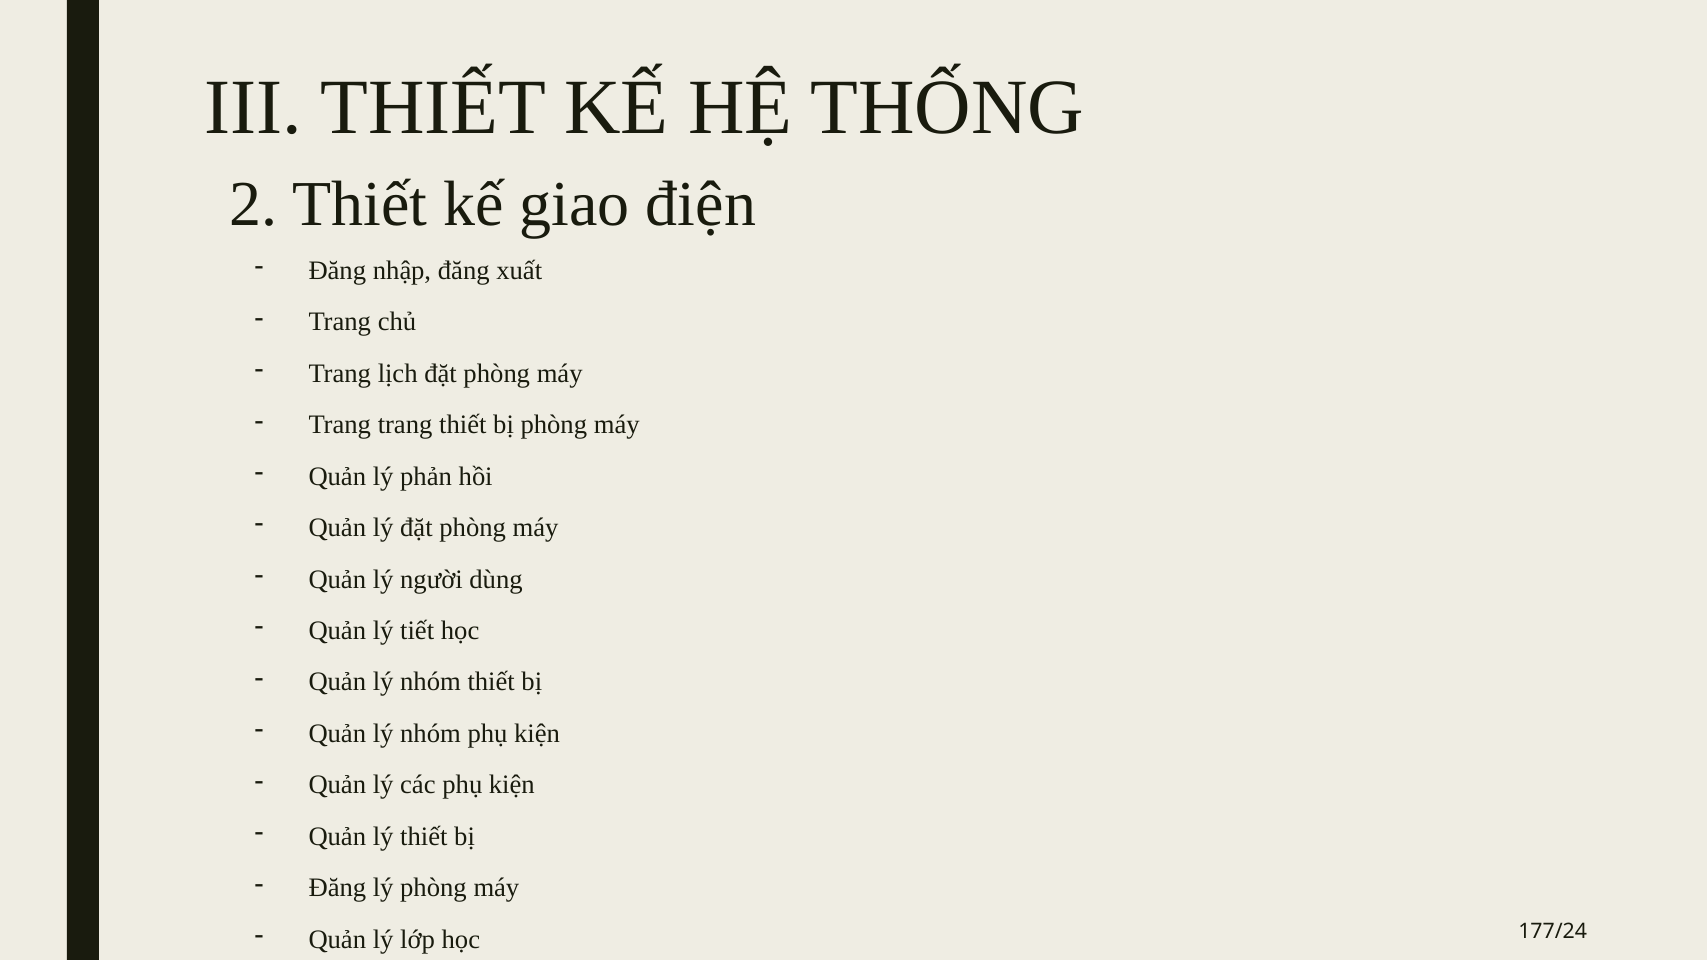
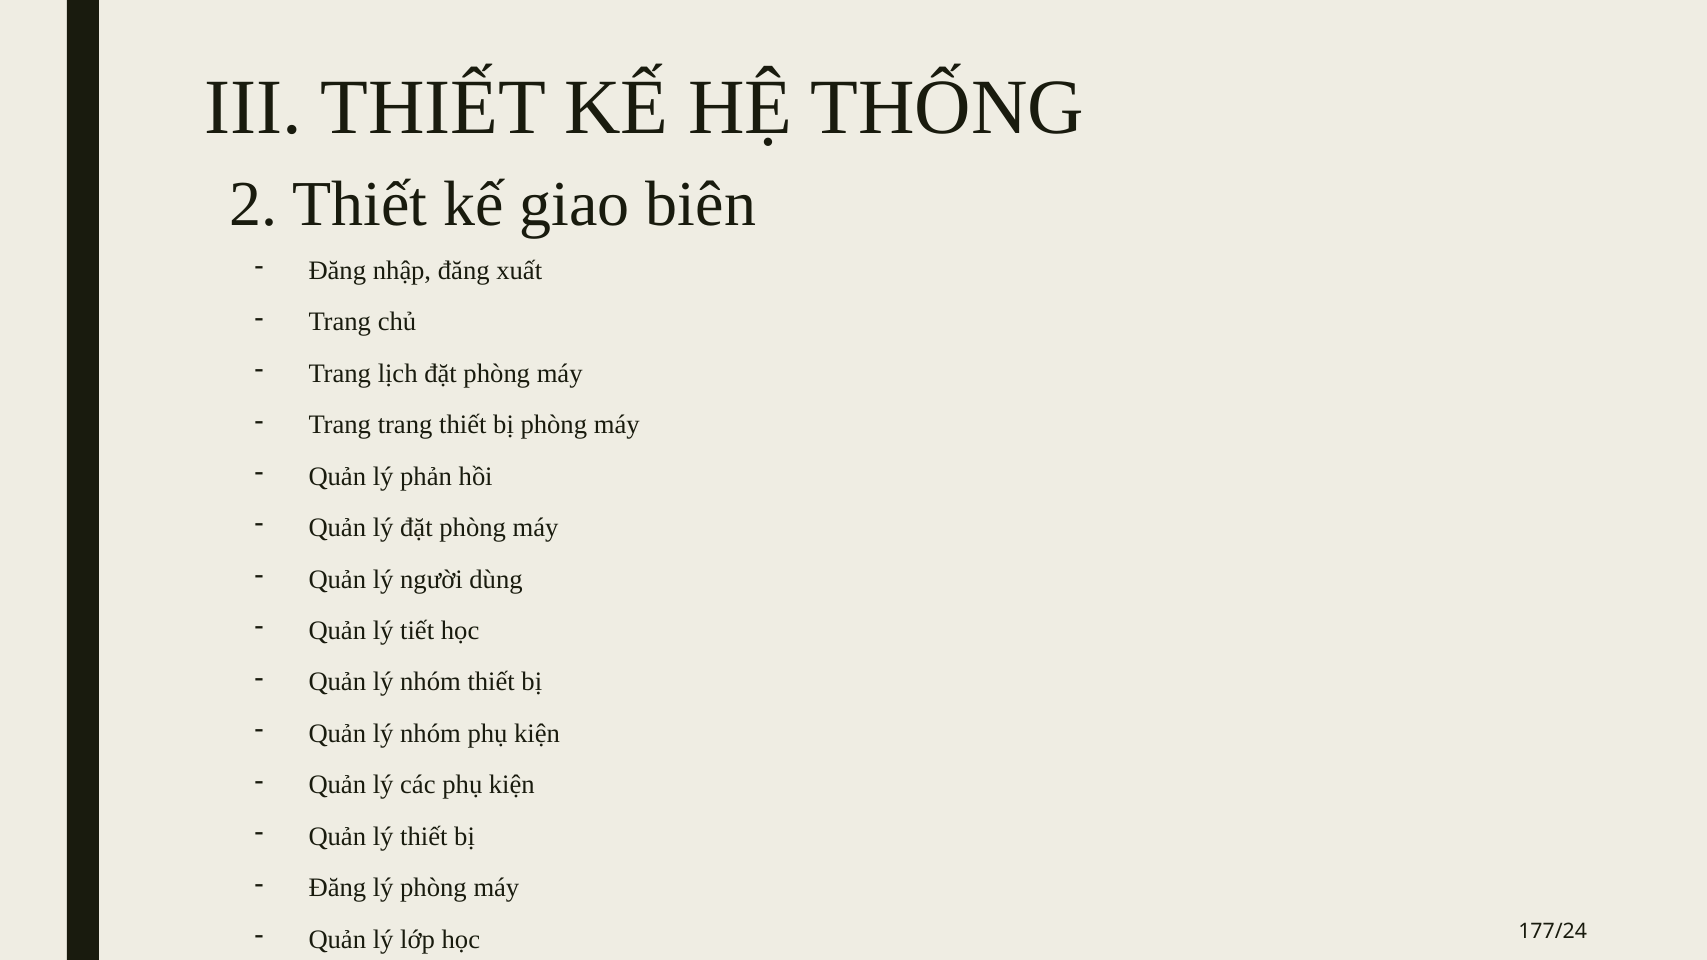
điện: điện -> biên
